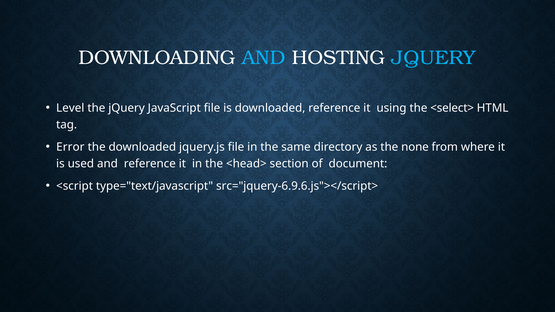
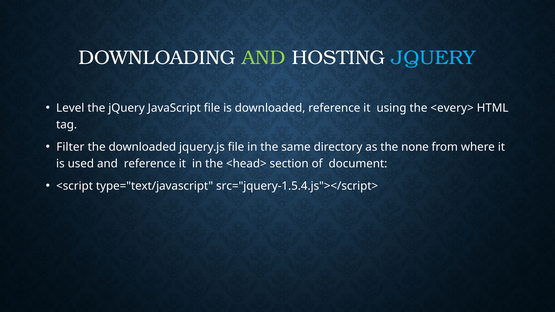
AND at (264, 58) colour: light blue -> light green
<select>: <select> -> <every>
Error: Error -> Filter
src="jquery-6.9.6.js"></script>: src="jquery-6.9.6.js"></script> -> src="jquery-1.5.4.js"></script>
